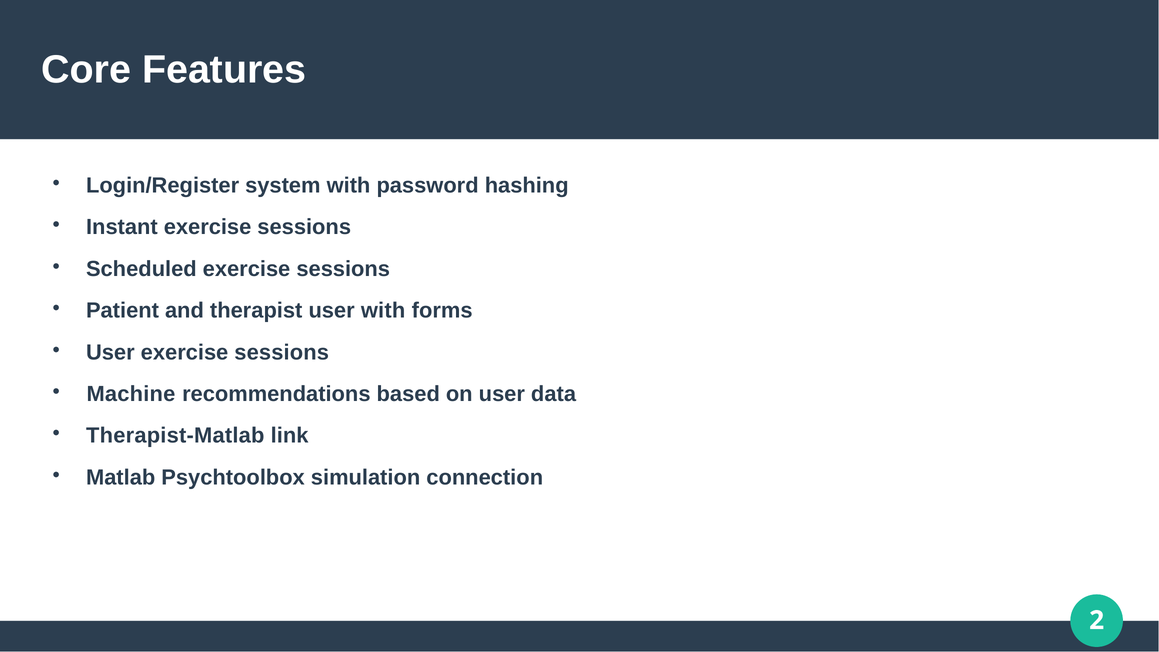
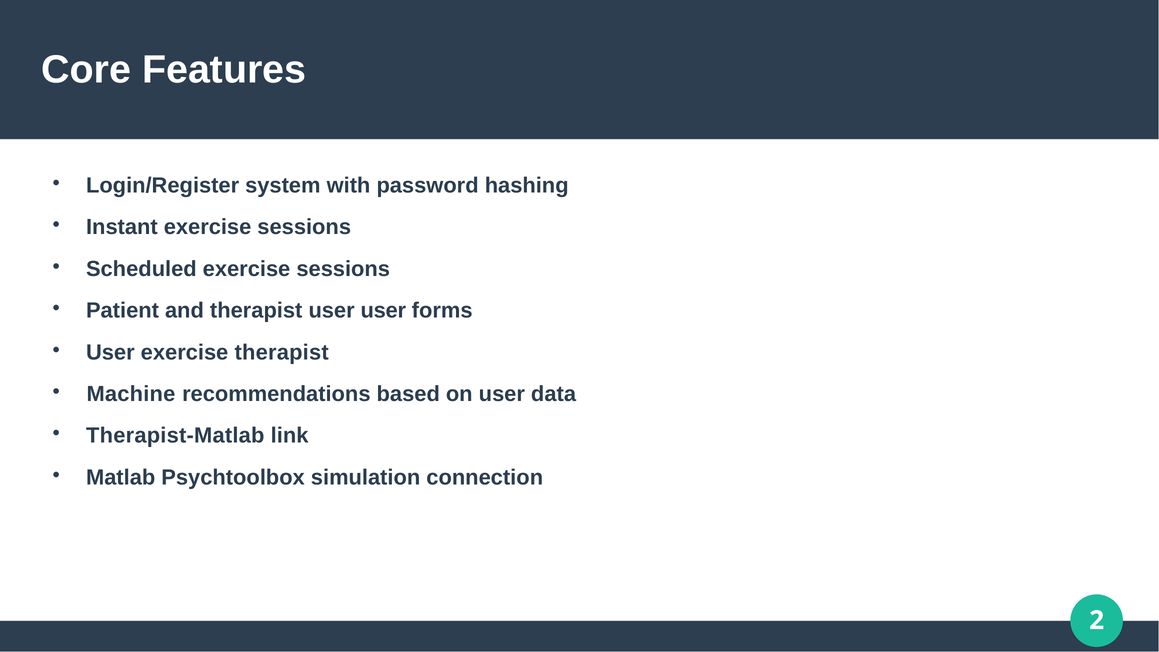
user with: with -> user
User exercise sessions: sessions -> therapist
